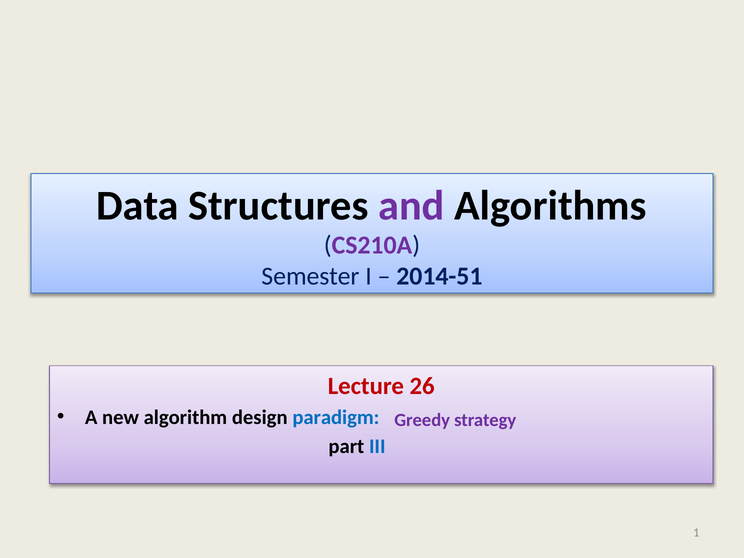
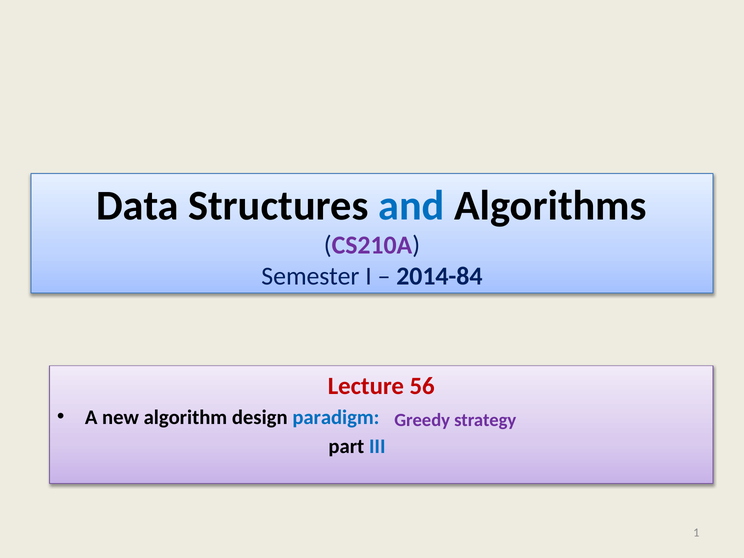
and colour: purple -> blue
2014-51: 2014-51 -> 2014-84
26: 26 -> 56
